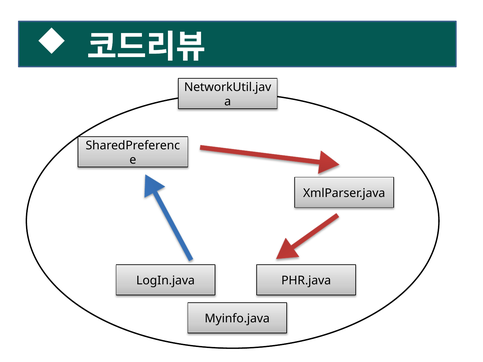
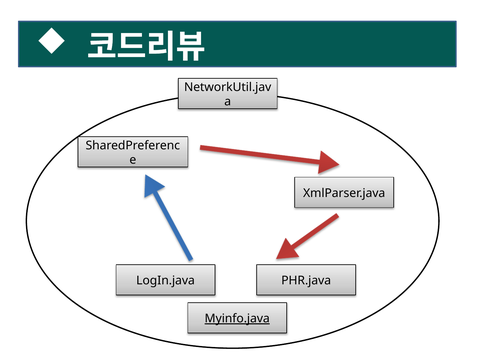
Myinfo.java underline: none -> present
